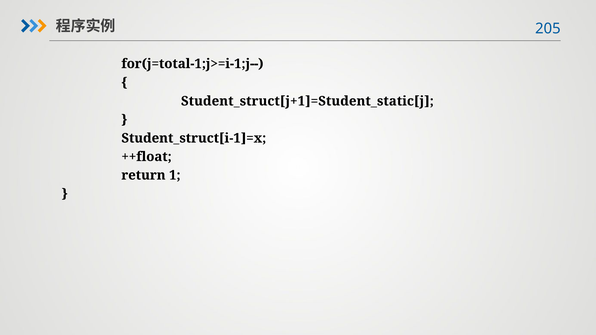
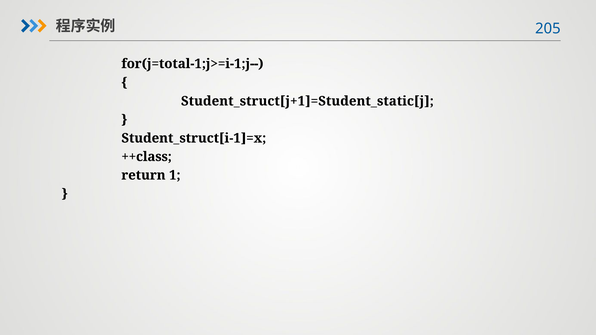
++float: ++float -> ++class
